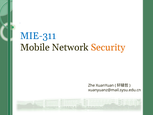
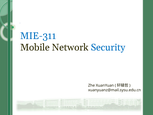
Security colour: orange -> blue
